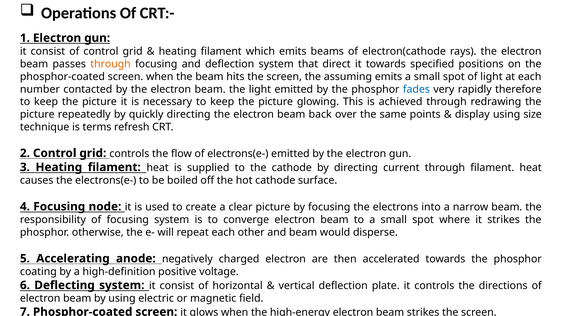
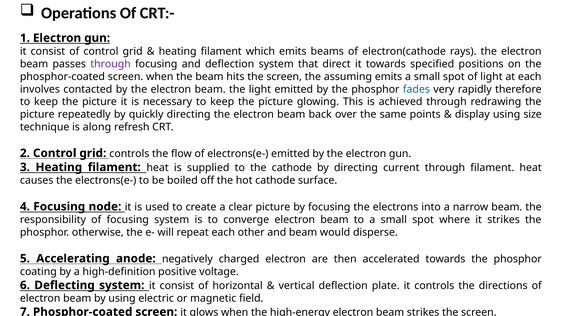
through at (111, 64) colour: orange -> purple
number: number -> involves
terms: terms -> along
